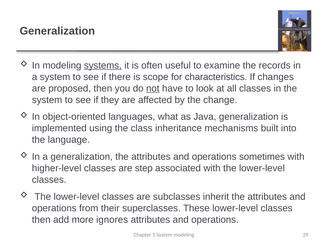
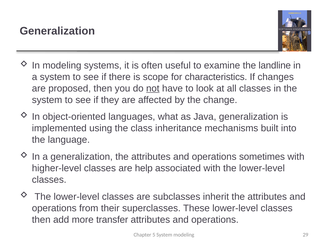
systems underline: present -> none
records: records -> landline
step: step -> help
ignores: ignores -> transfer
